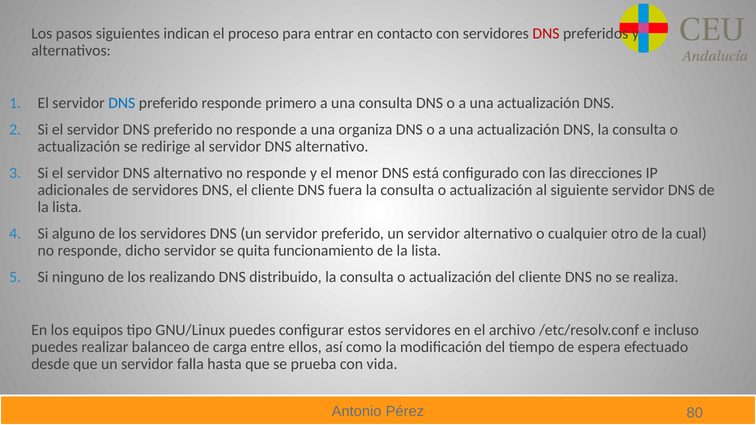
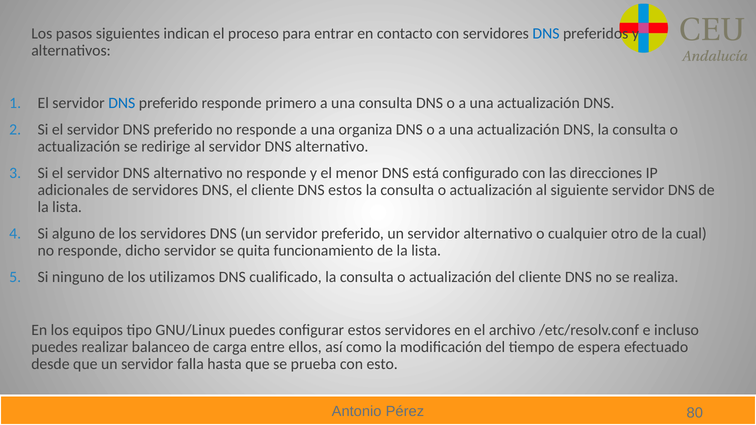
DNS at (546, 33) colour: red -> blue
DNS fuera: fuera -> estos
realizando: realizando -> utilizamos
distribuido: distribuido -> cualificado
vida: vida -> esto
